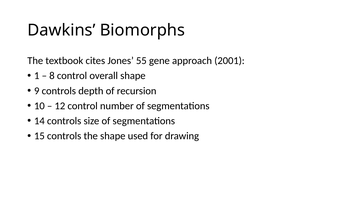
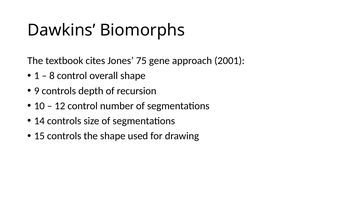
55: 55 -> 75
